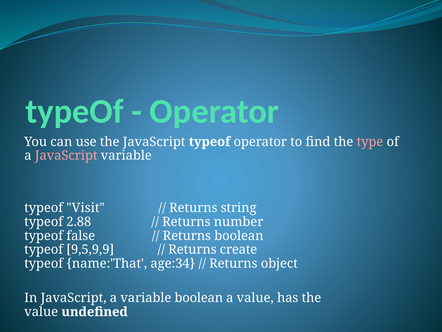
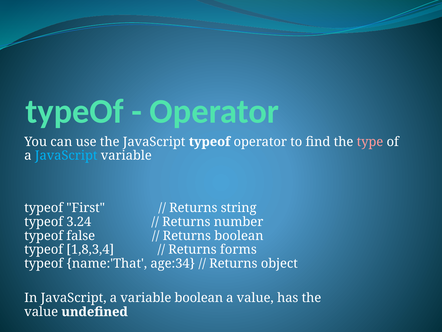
JavaScript at (66, 155) colour: pink -> light blue
Visit: Visit -> First
2.88: 2.88 -> 3.24
9,5,9,9: 9,5,9,9 -> 1,8,3,4
create: create -> forms
